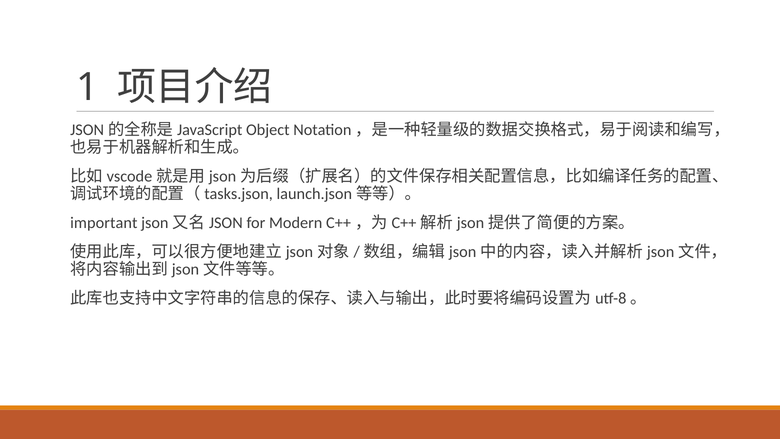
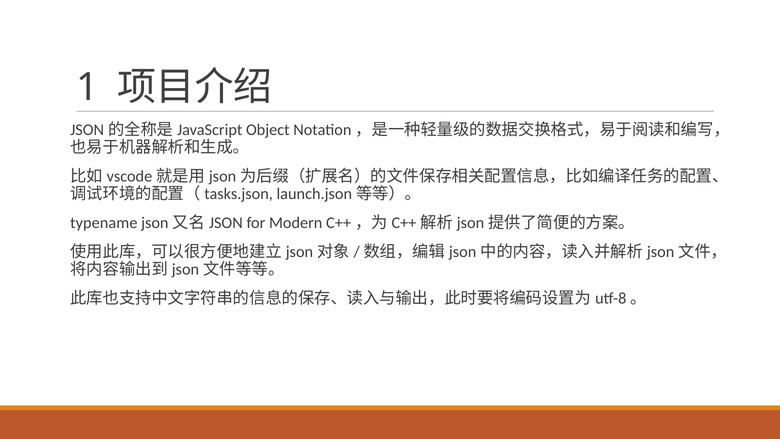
important: important -> typename
